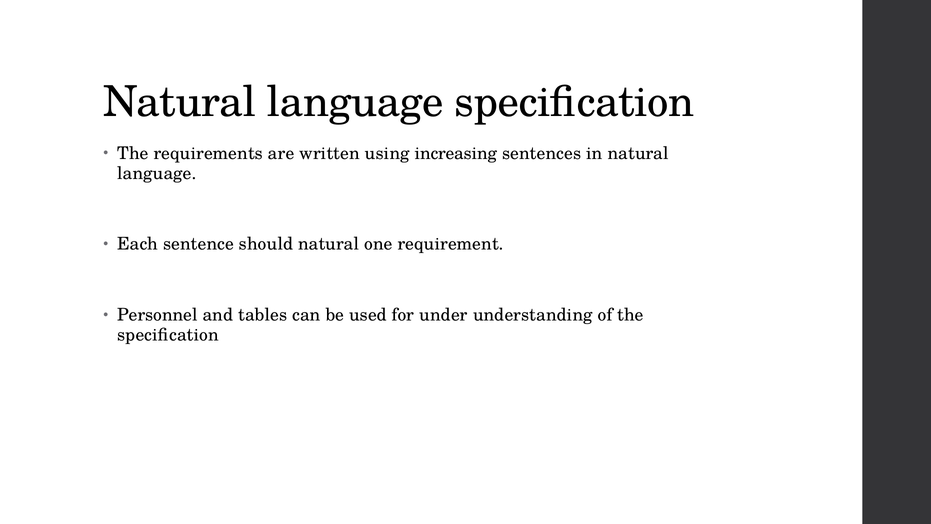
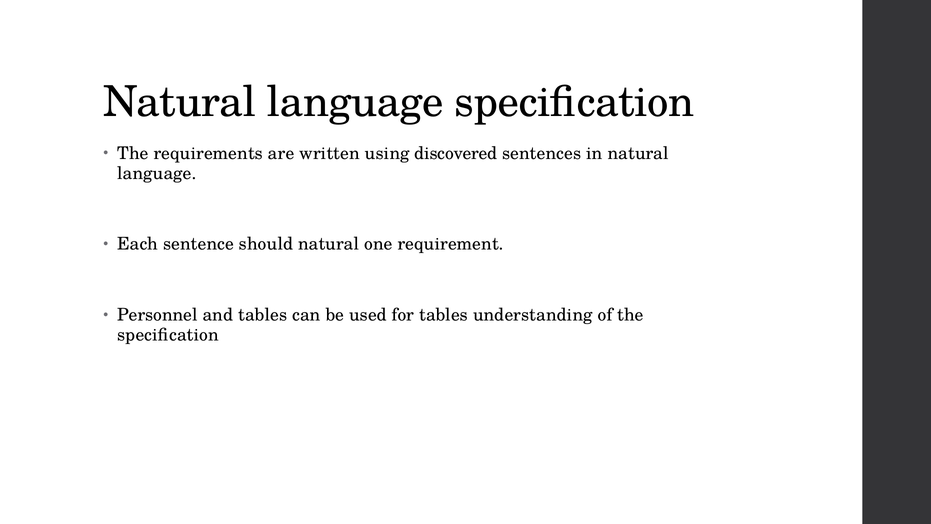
increasing: increasing -> discovered
for under: under -> tables
